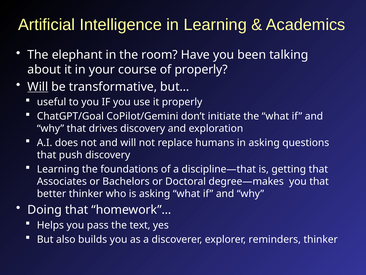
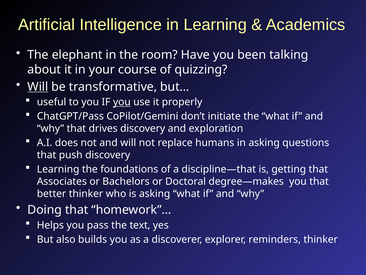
of properly: properly -> quizzing
you at (122, 102) underline: none -> present
ChatGPT/Goal: ChatGPT/Goal -> ChatGPT/Pass
